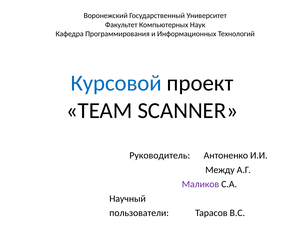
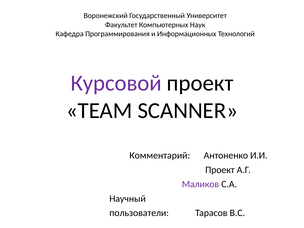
Курсовой colour: blue -> purple
Руководитель: Руководитель -> Комментарий
Между at (220, 170): Между -> Проект
